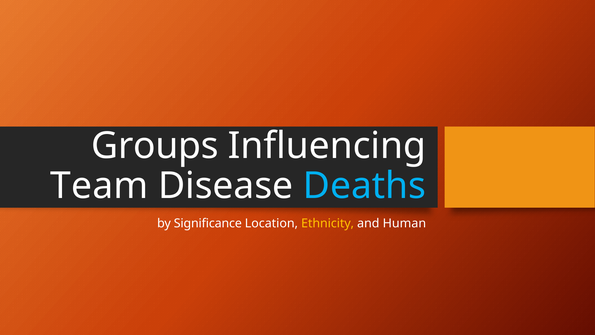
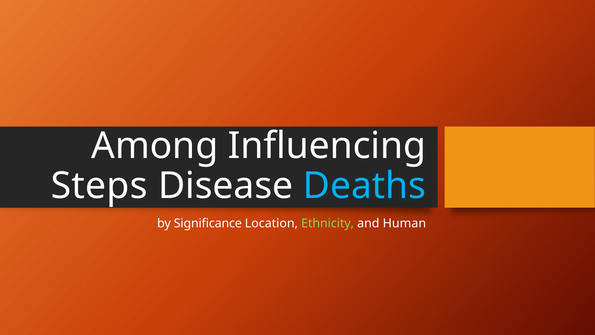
Groups: Groups -> Among
Team: Team -> Steps
Ethnicity colour: yellow -> light green
